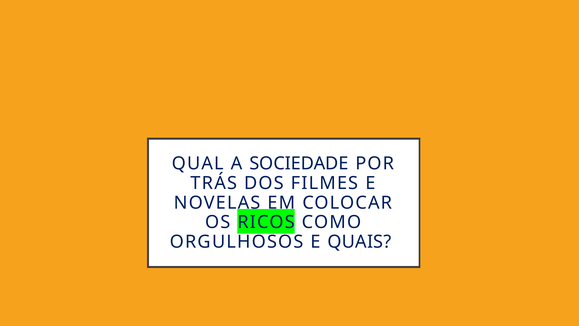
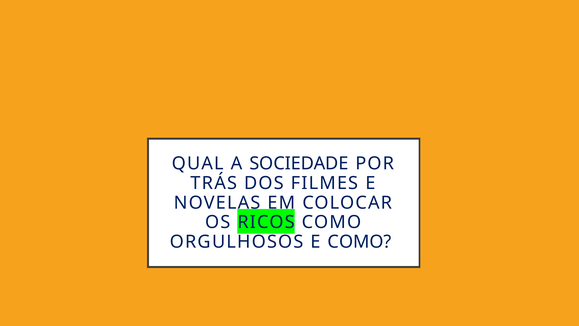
E QUAIS: QUAIS -> COMO
